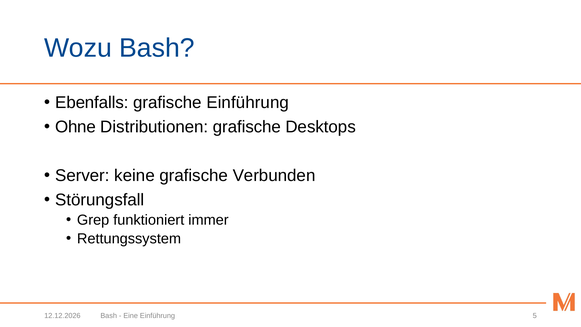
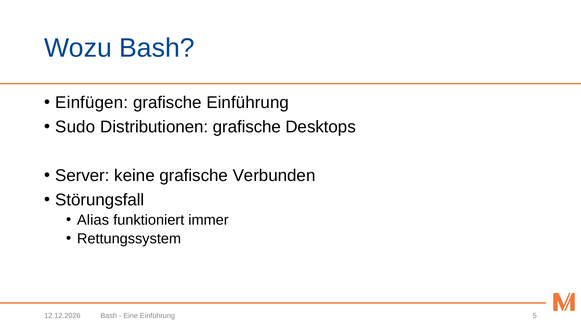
Ebenfalls: Ebenfalls -> Einfügen
Ohne: Ohne -> Sudo
Grep: Grep -> Alias
